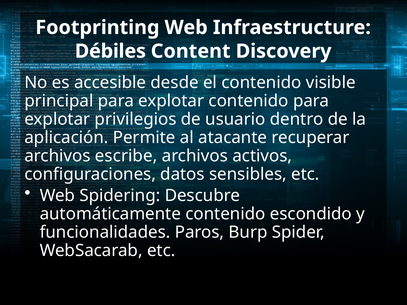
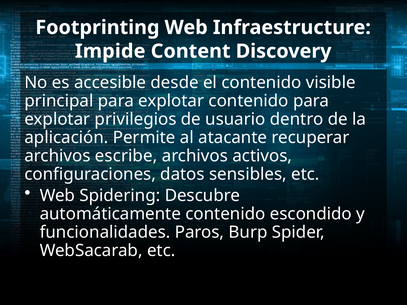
Débiles: Débiles -> Impide
